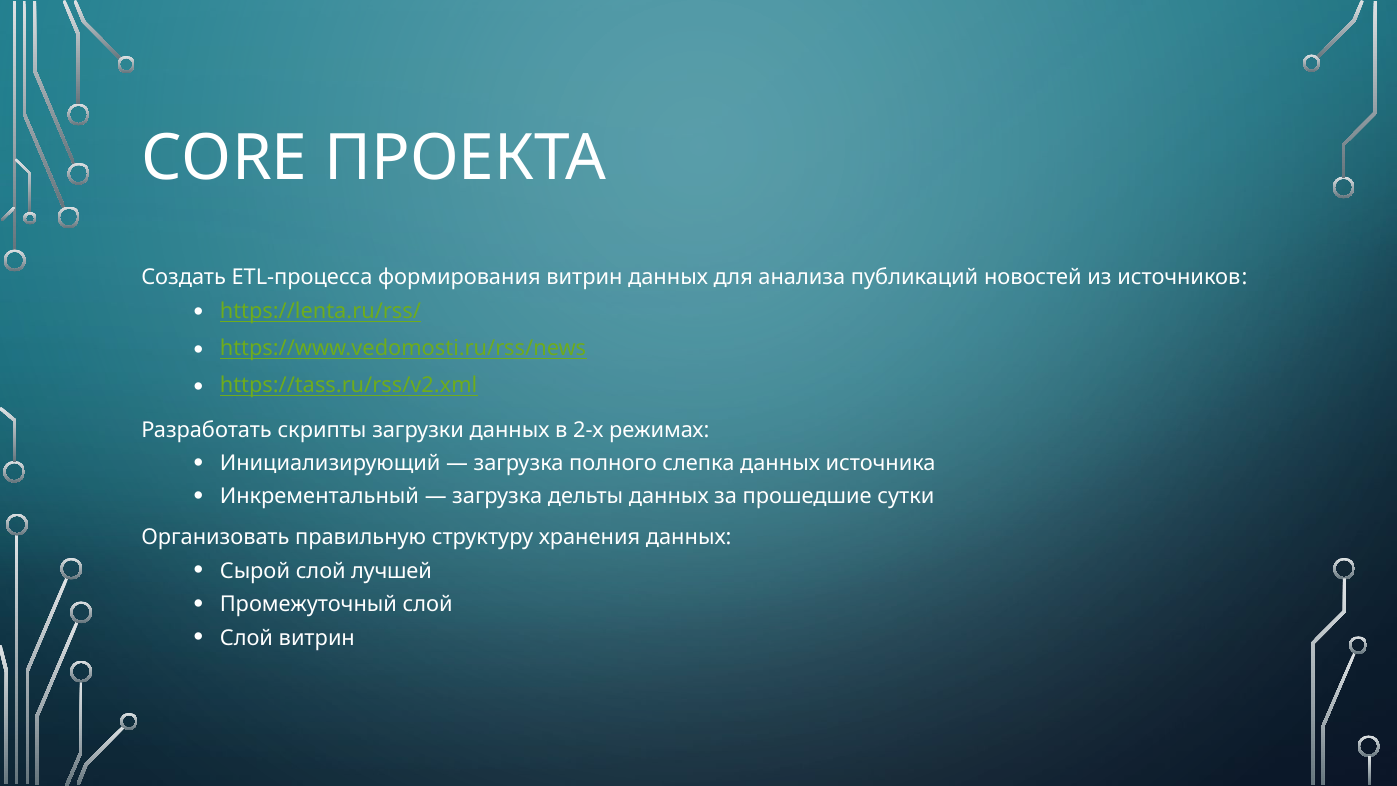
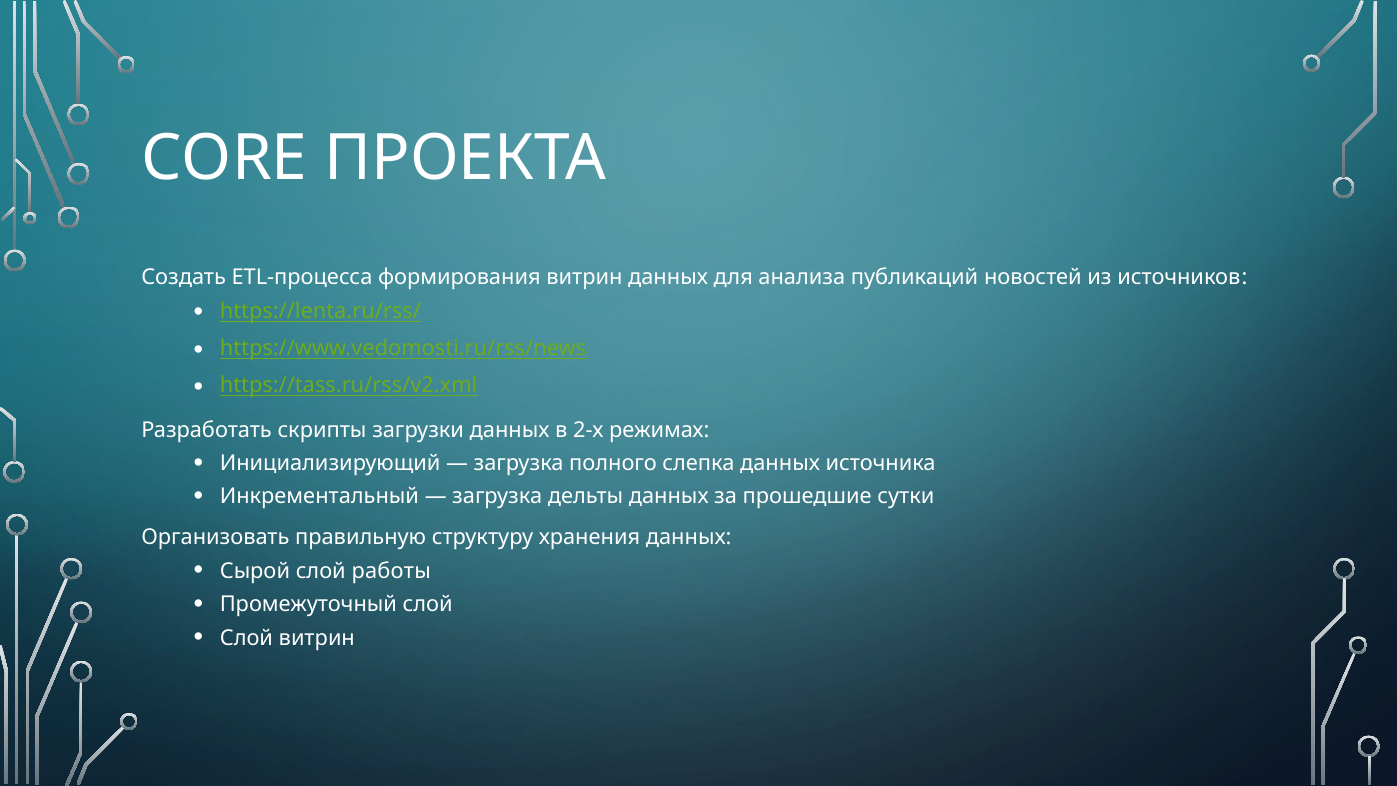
лучшей: лучшей -> работы
